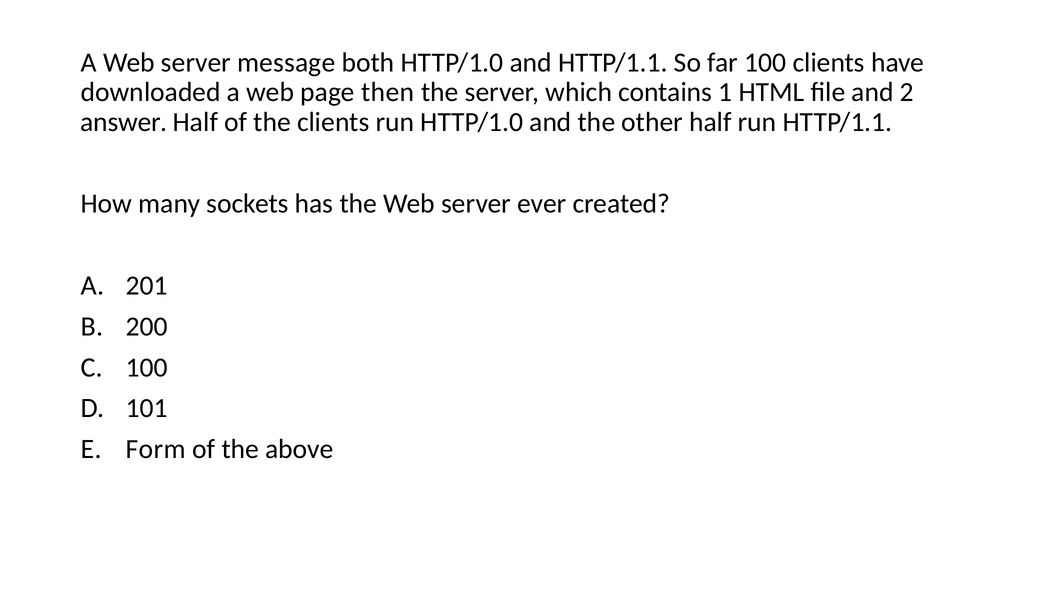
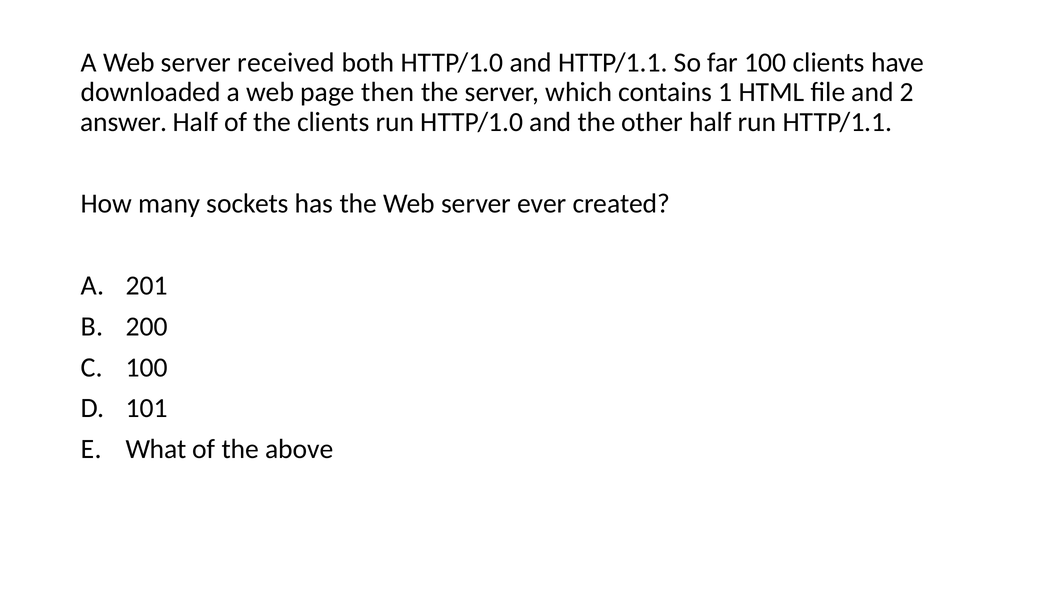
message: message -> received
Form: Form -> What
